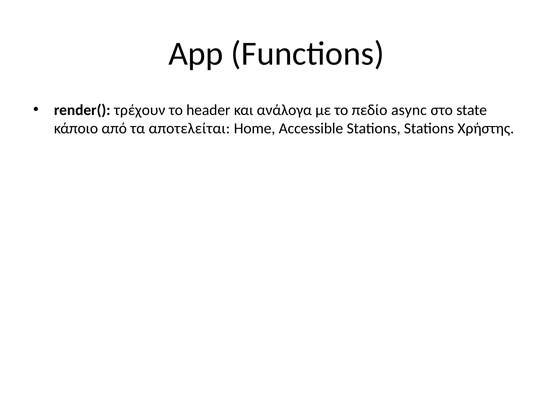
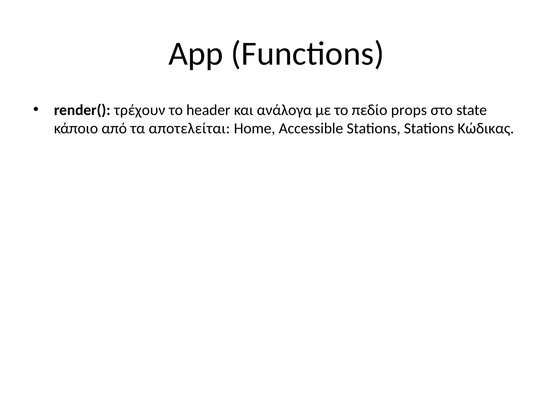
async: async -> props
Χρήστης: Χρήστης -> Κώδικας
